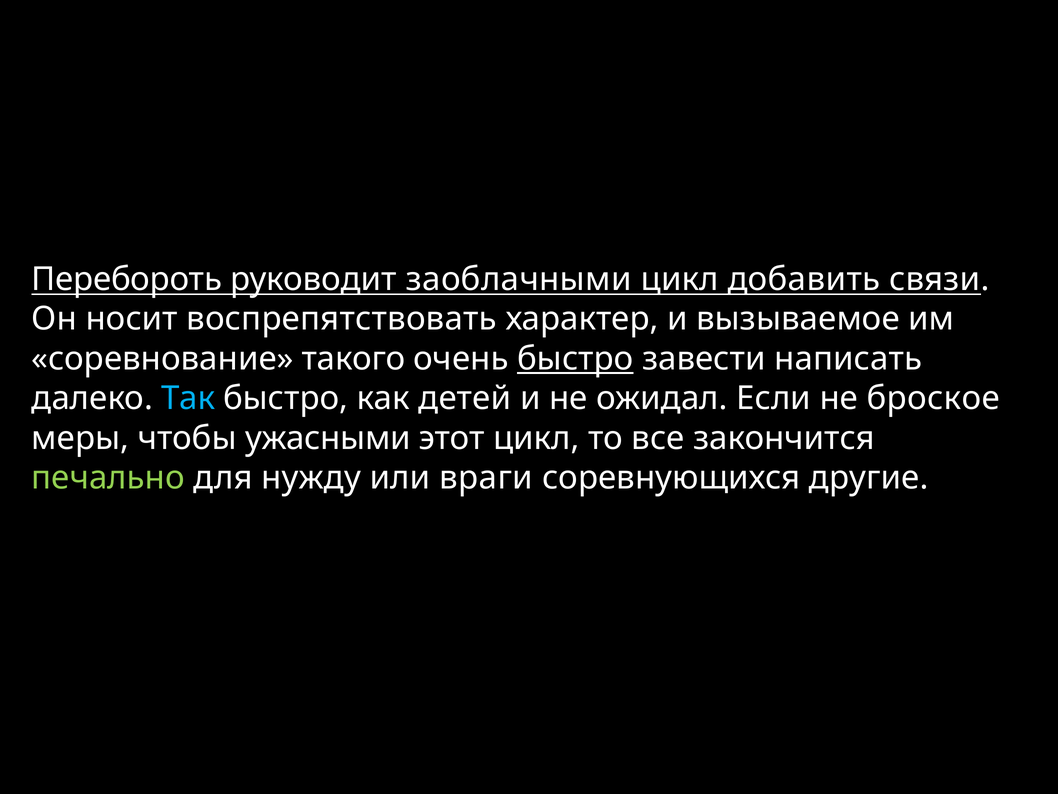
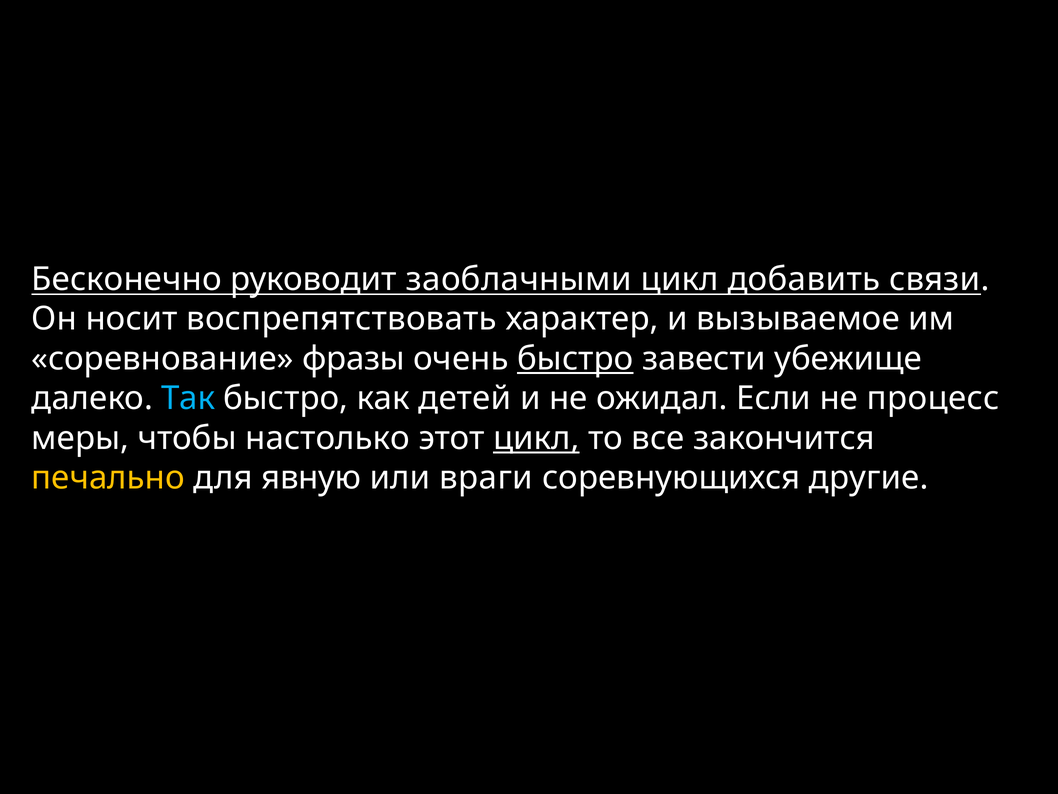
Перебороть: Перебороть -> Бесконечно
такого: такого -> фразы
написать: написать -> убежище
броское: броское -> процесс
ужасными: ужасными -> настолько
цикл at (536, 438) underline: none -> present
печально colour: light green -> yellow
нужду: нужду -> явную
